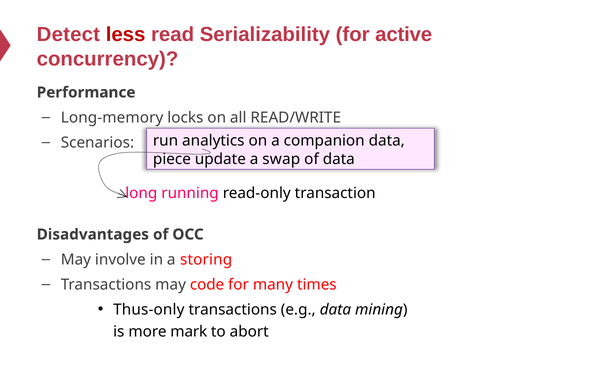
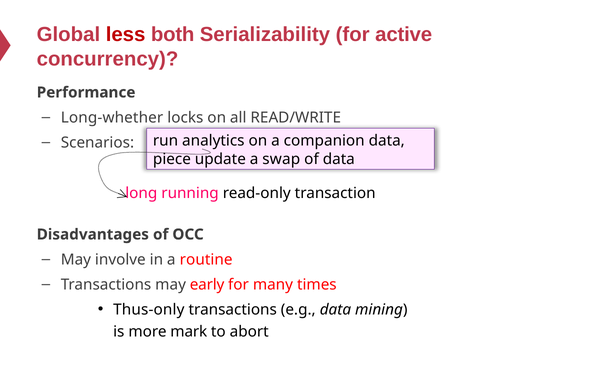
Detect: Detect -> Global
read: read -> both
Long-memory: Long-memory -> Long-whether
storing: storing -> routine
code: code -> early
